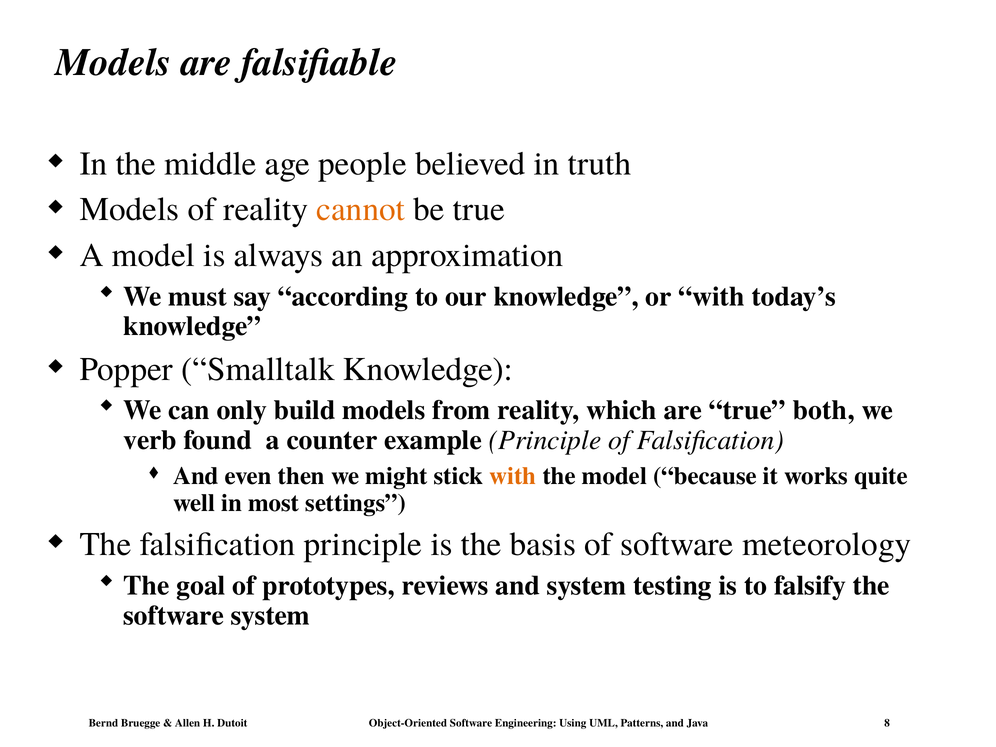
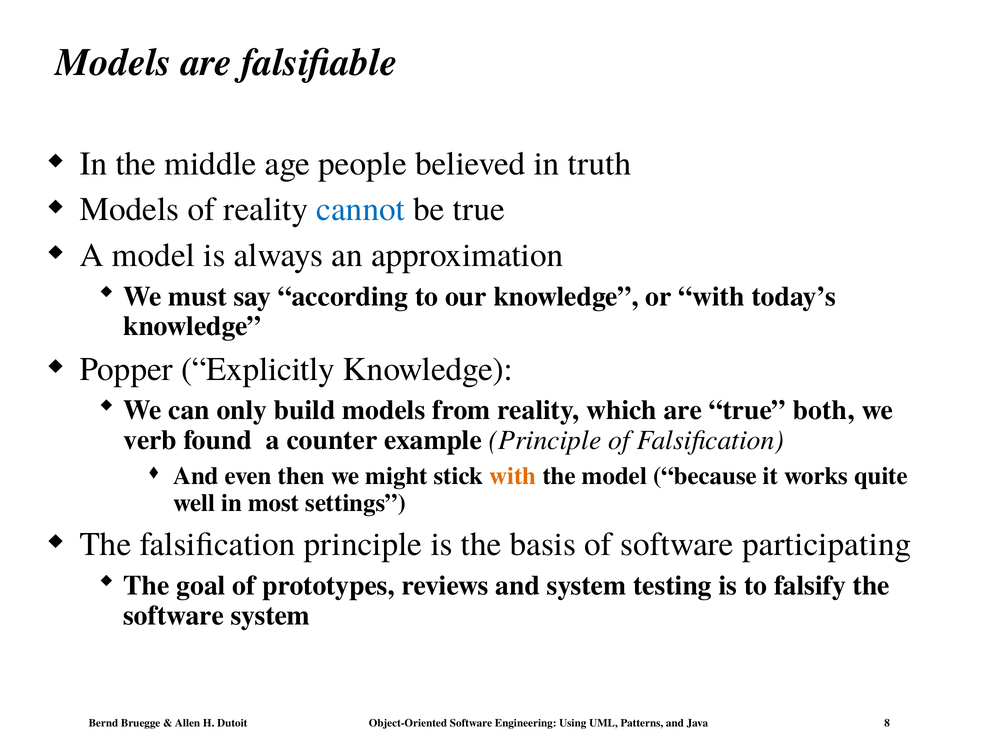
cannot colour: orange -> blue
Smalltalk: Smalltalk -> Explicitly
meteorology: meteorology -> participating
